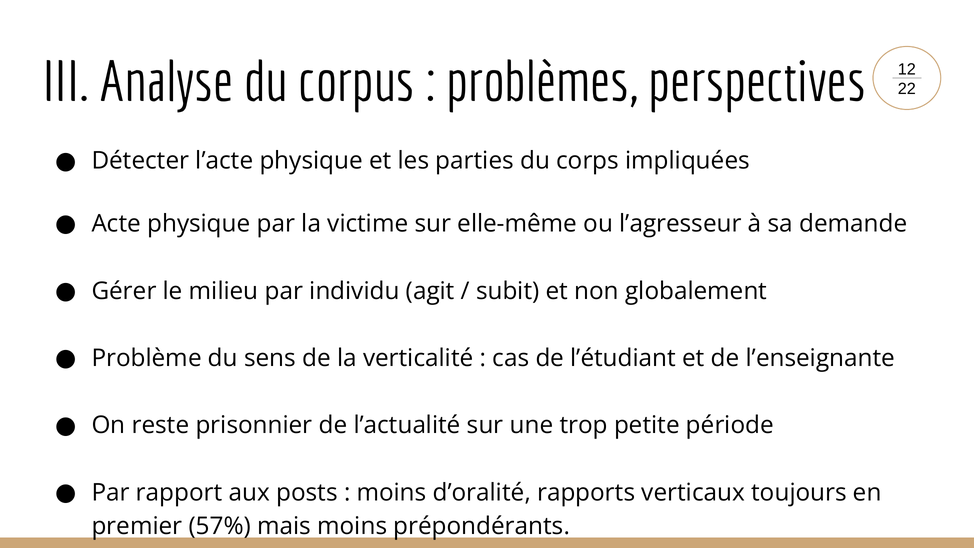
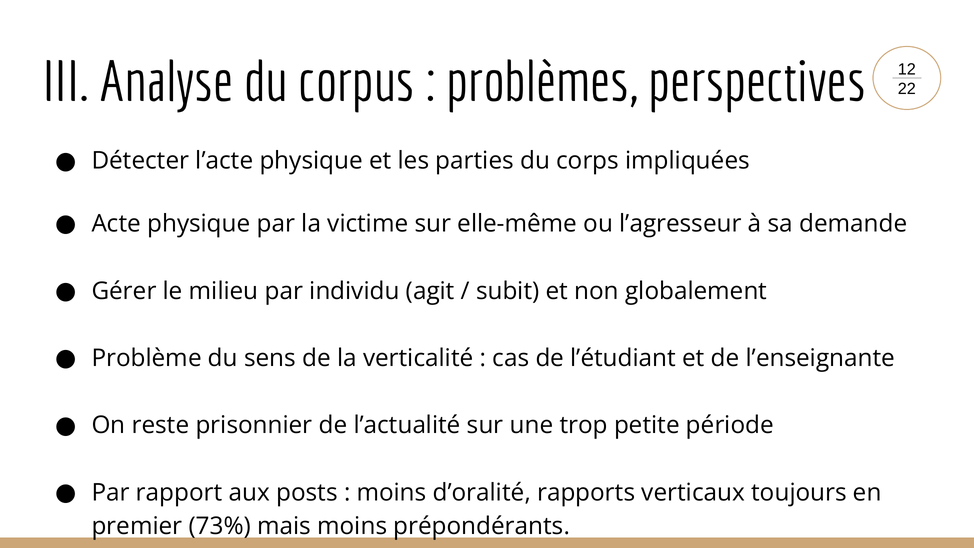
57%: 57% -> 73%
